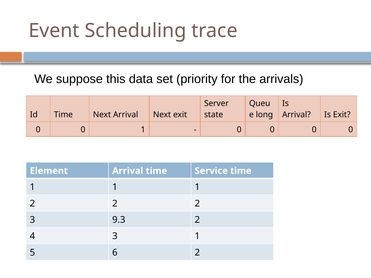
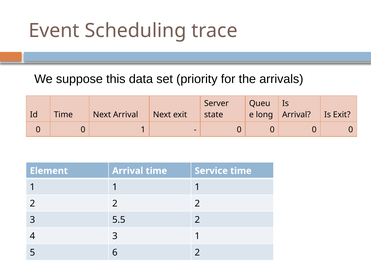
9.3: 9.3 -> 5.5
